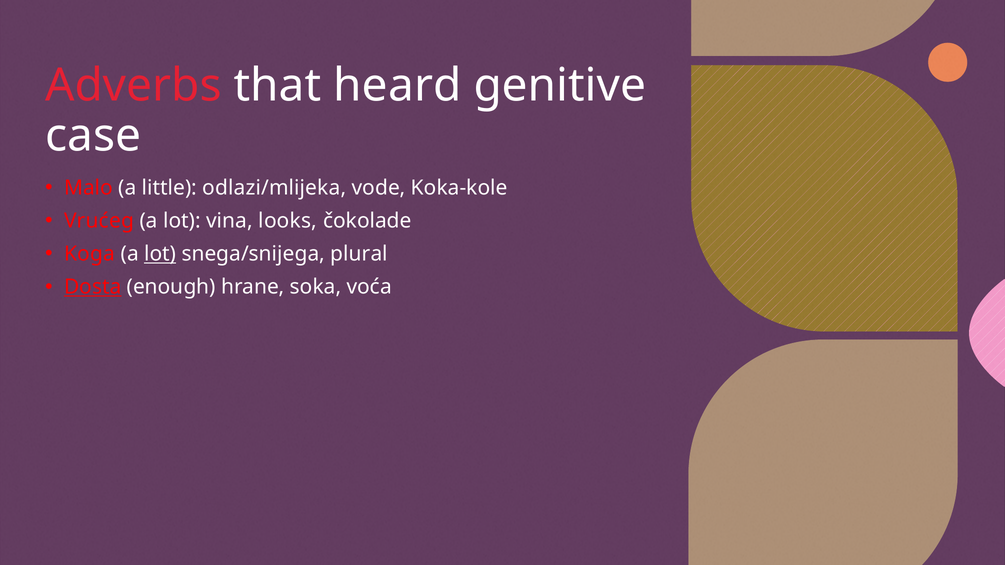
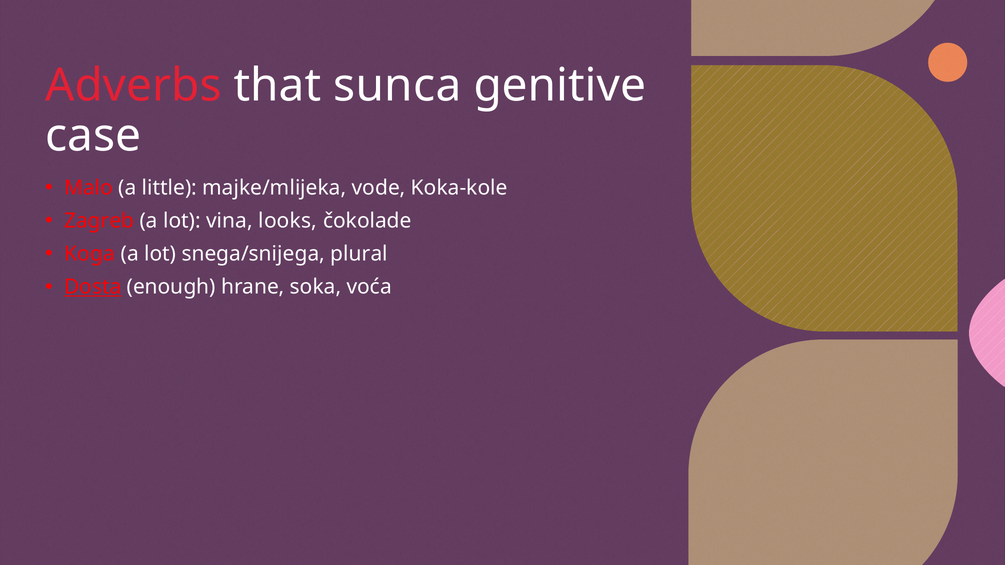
heard: heard -> sunca
odlazi/mlijeka: odlazi/mlijeka -> majke/mlijeka
Vrućeg: Vrućeg -> Zagreb
lot at (160, 254) underline: present -> none
